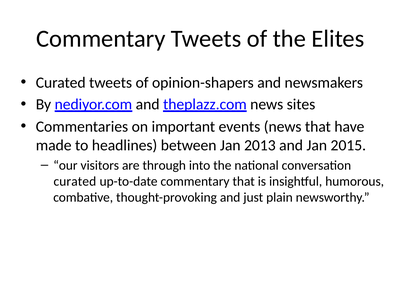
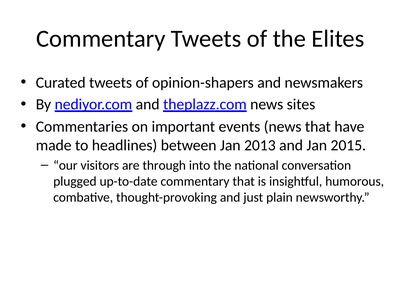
curated at (75, 181): curated -> plugged
